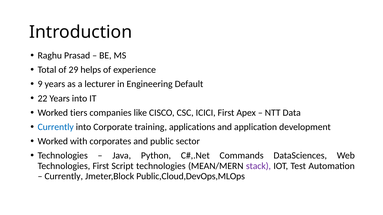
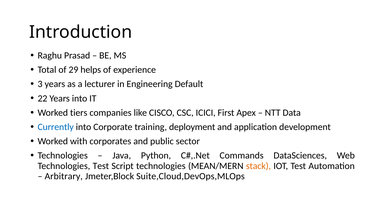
9: 9 -> 3
applications: applications -> deployment
Technologies First: First -> Test
stack colour: purple -> orange
Currently at (64, 177): Currently -> Arbitrary
Public,Cloud,DevOps,MLOps: Public,Cloud,DevOps,MLOps -> Suite,Cloud,DevOps,MLOps
